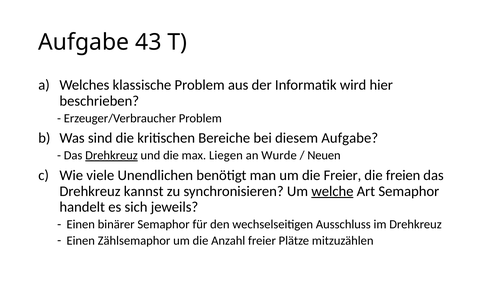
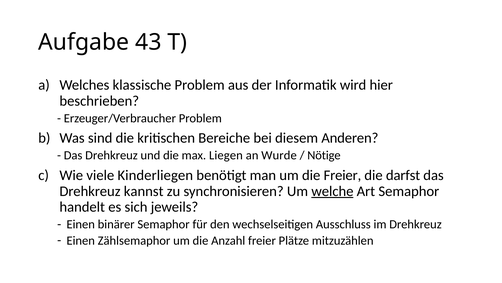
diesem Aufgabe: Aufgabe -> Anderen
Drehkreuz at (111, 155) underline: present -> none
Neuen: Neuen -> Nötige
Unendlichen: Unendlichen -> Kinderliegen
freien: freien -> darfst
